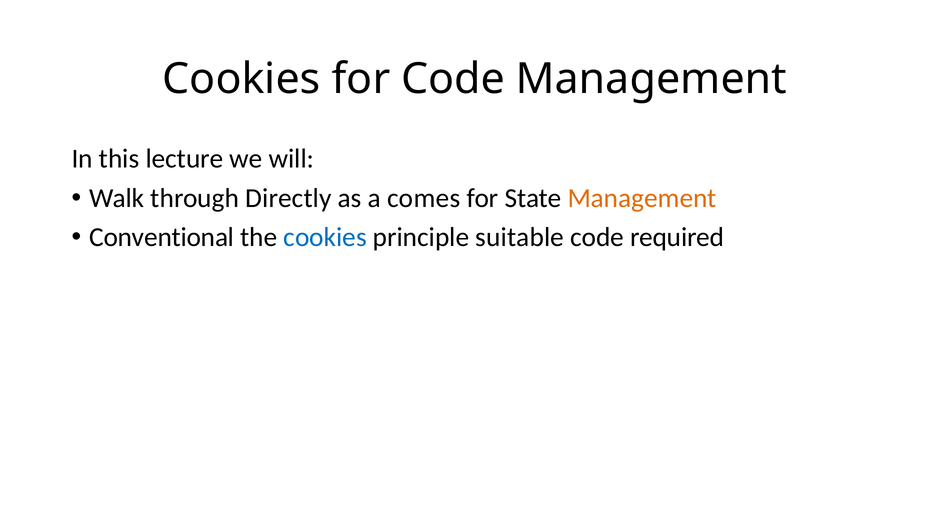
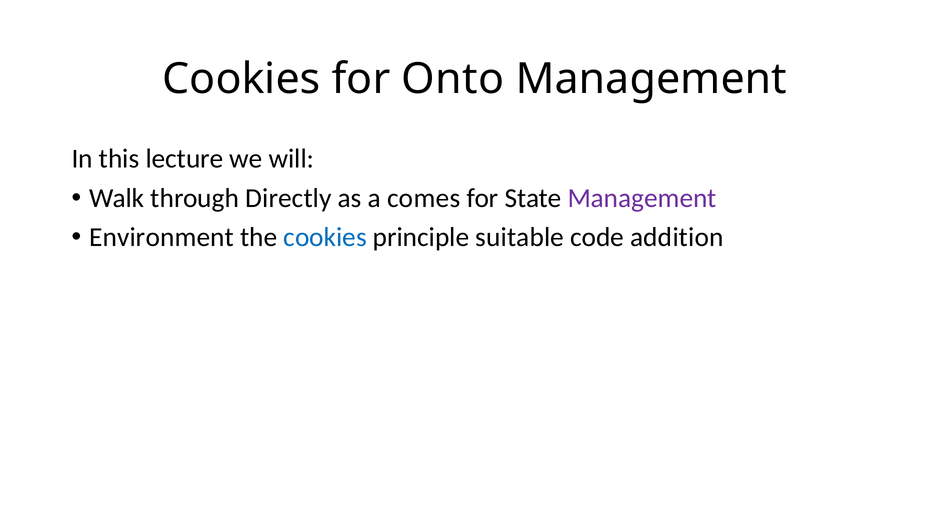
for Code: Code -> Onto
Management at (642, 198) colour: orange -> purple
Conventional: Conventional -> Environment
required: required -> addition
